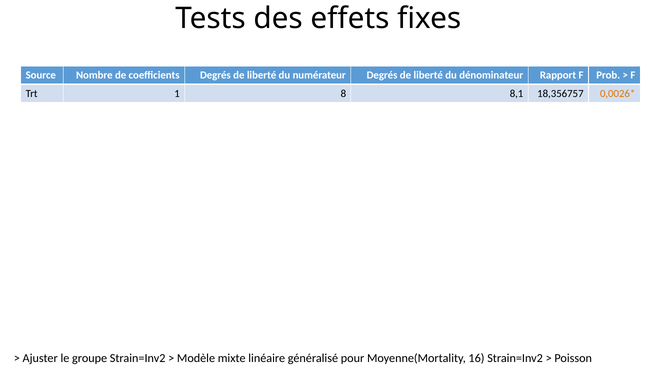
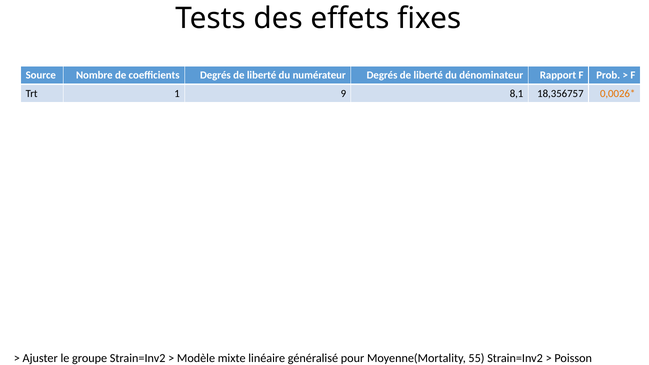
8: 8 -> 9
16: 16 -> 55
